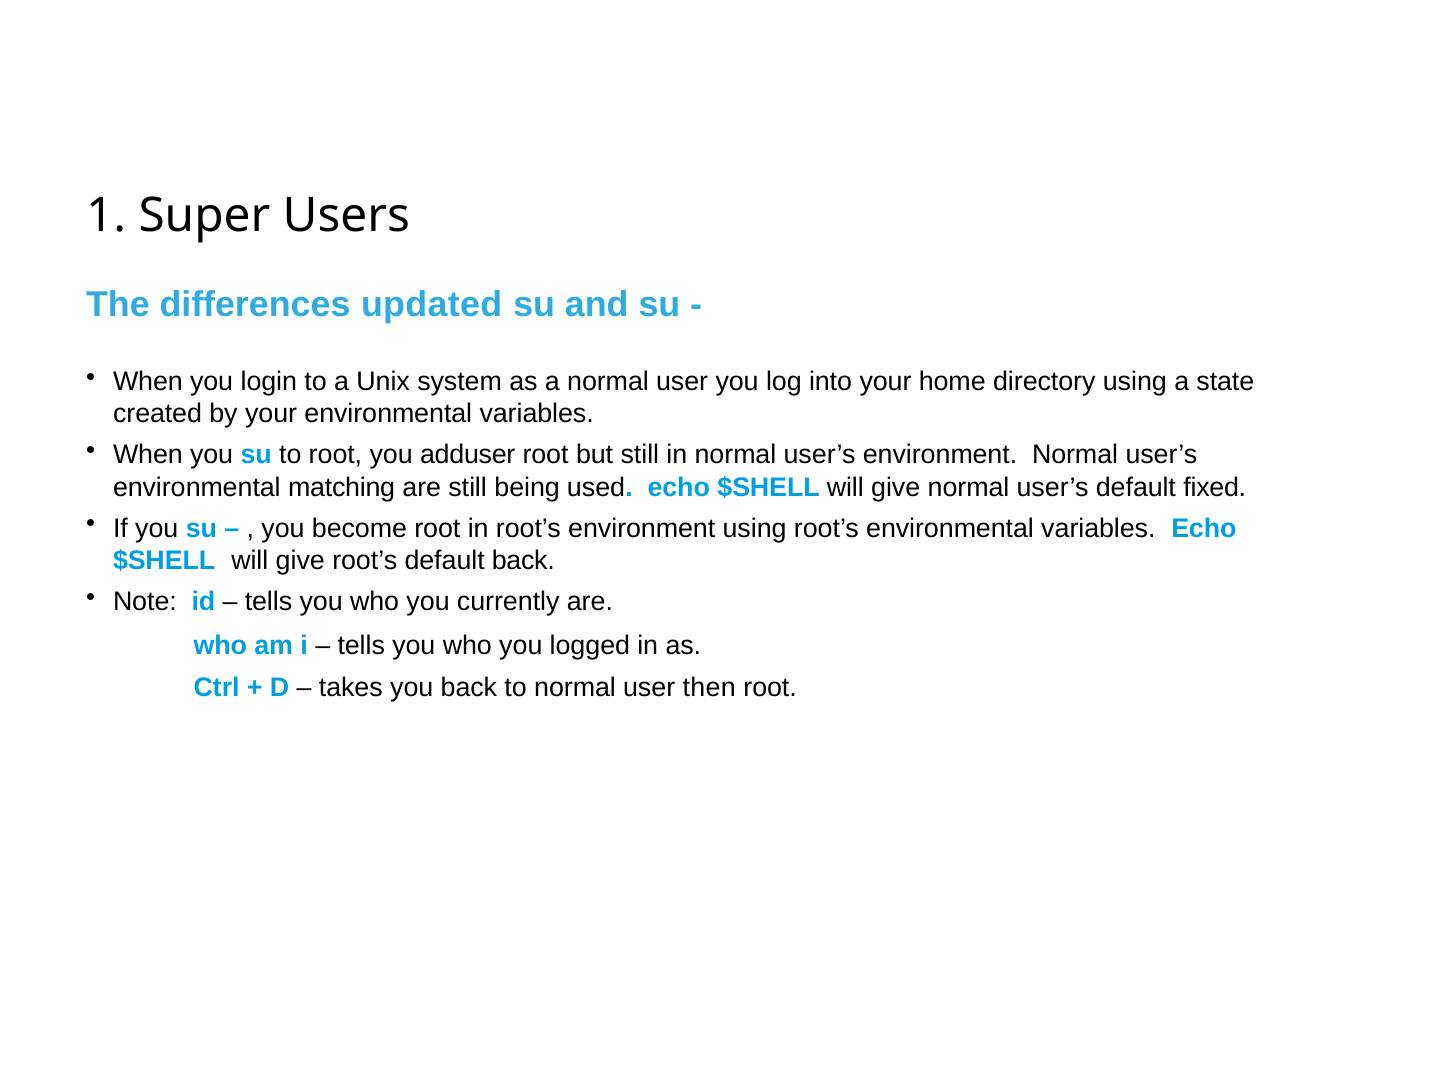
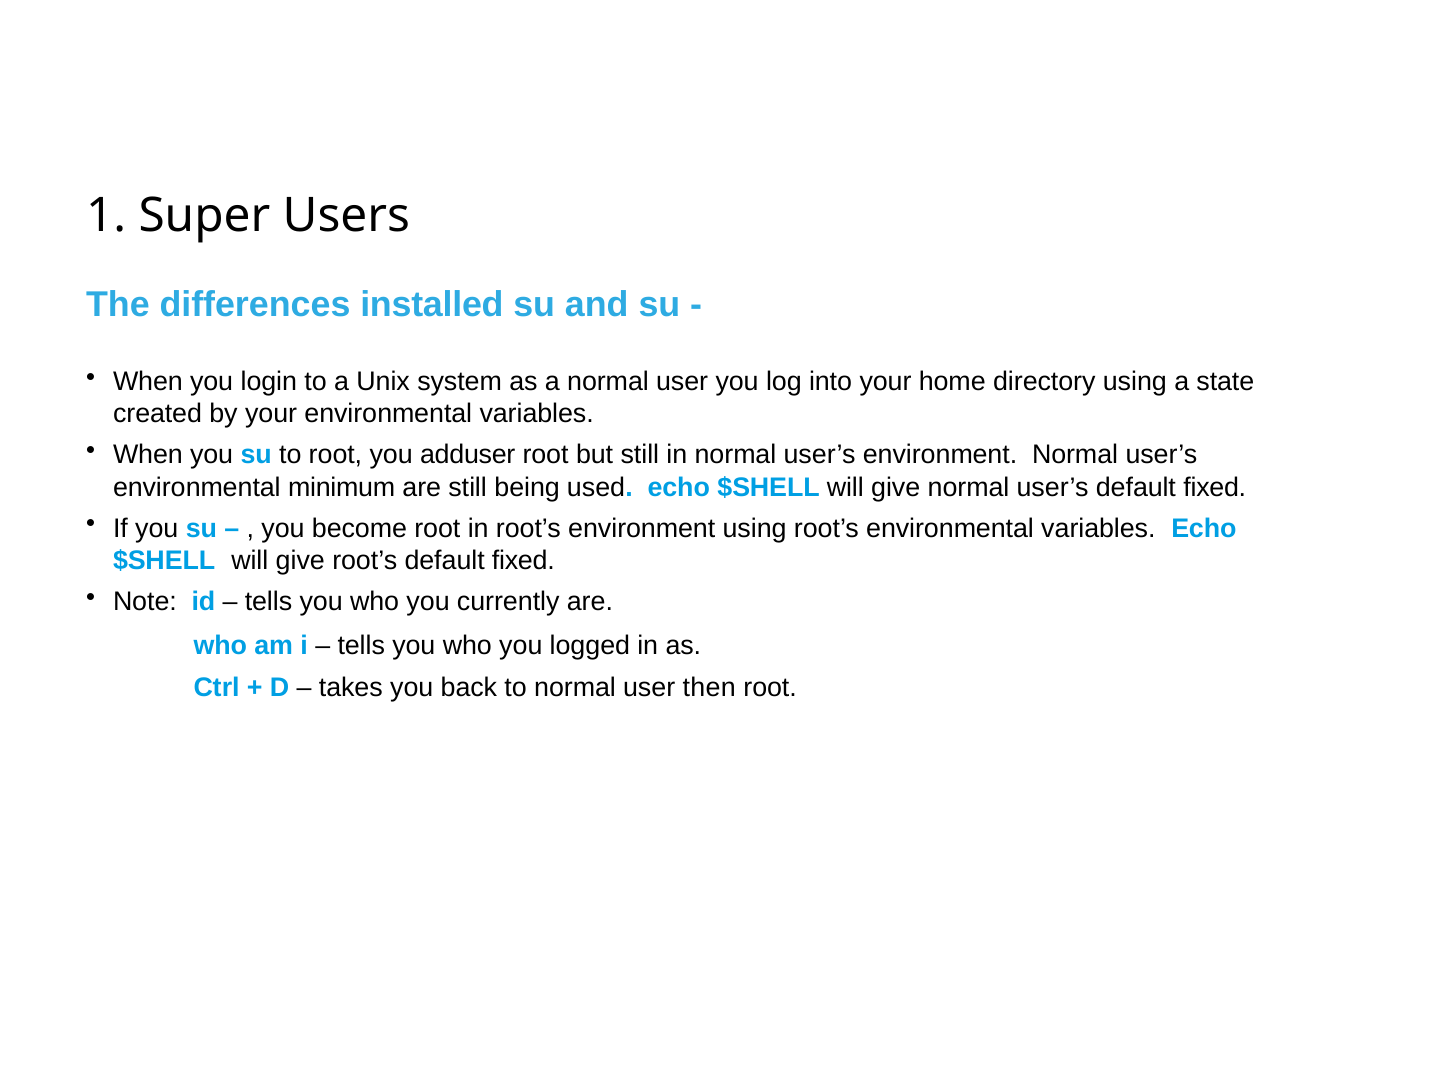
updated: updated -> installed
matching: matching -> minimum
root’s default back: back -> fixed
